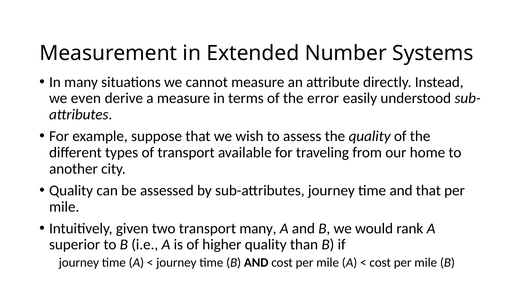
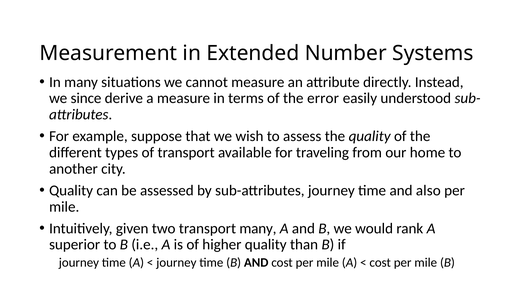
even: even -> since
and that: that -> also
